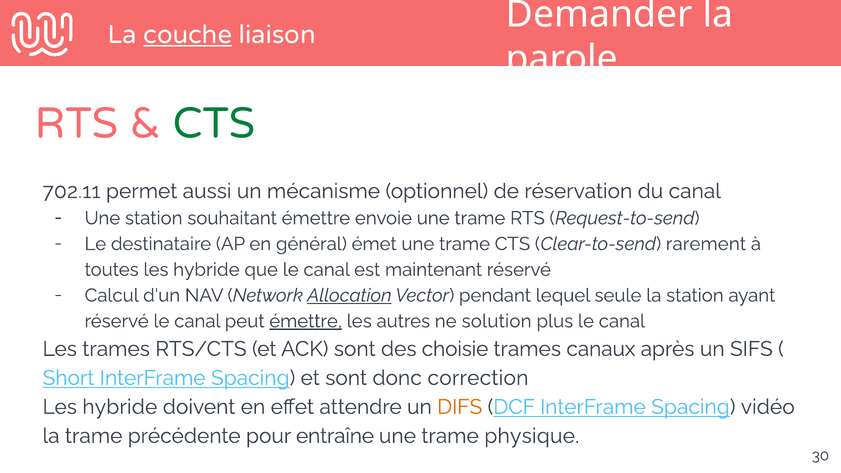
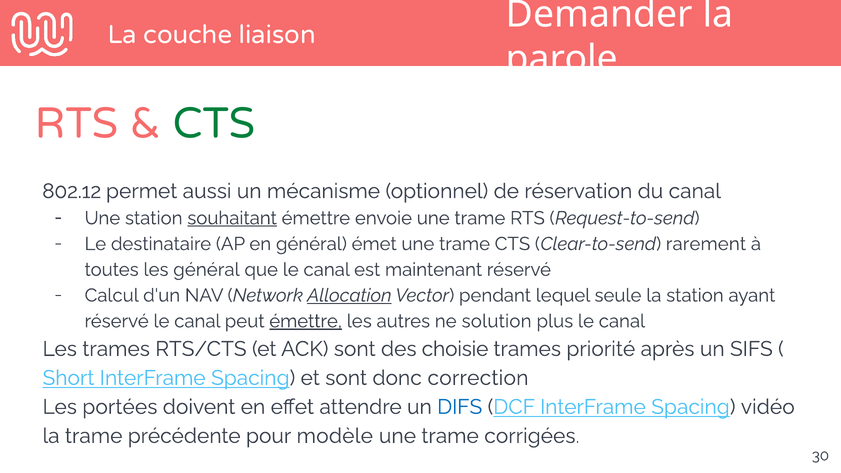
couche underline: present -> none
702.11: 702.11 -> 802.12
souhaitant underline: none -> present
toutes les hybride: hybride -> général
canaux: canaux -> priorité
hybride at (120, 407): hybride -> portées
DIFS colour: orange -> blue
entraîne: entraîne -> modèle
physique: physique -> corrigées
